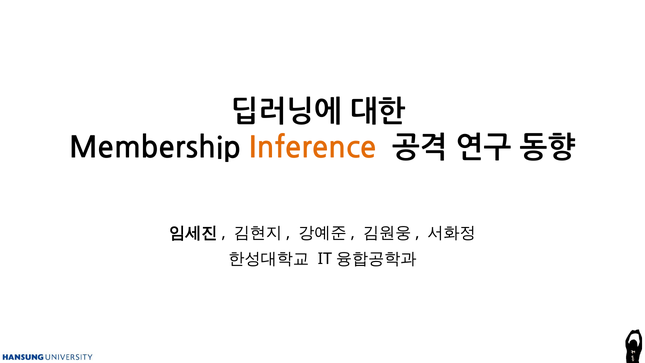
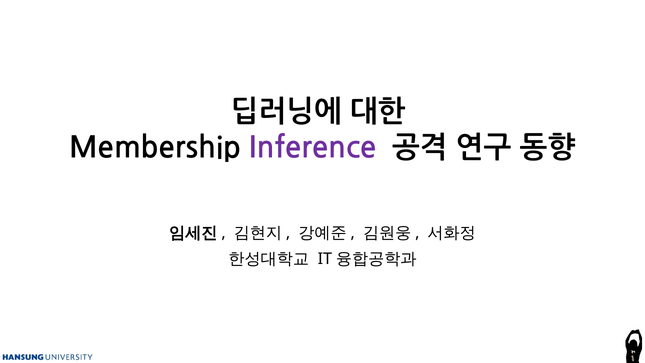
Inference colour: orange -> purple
